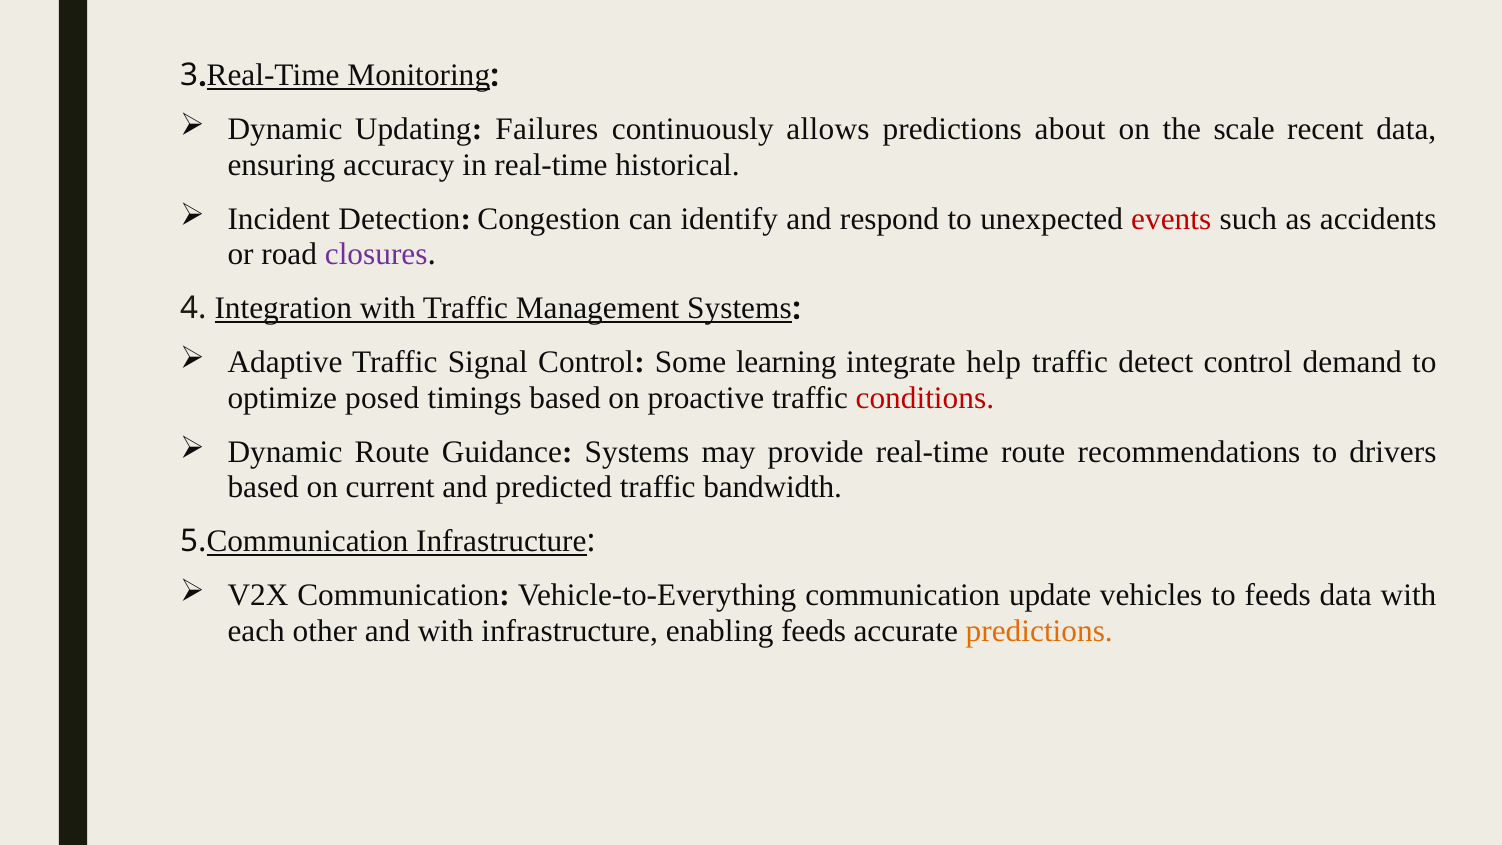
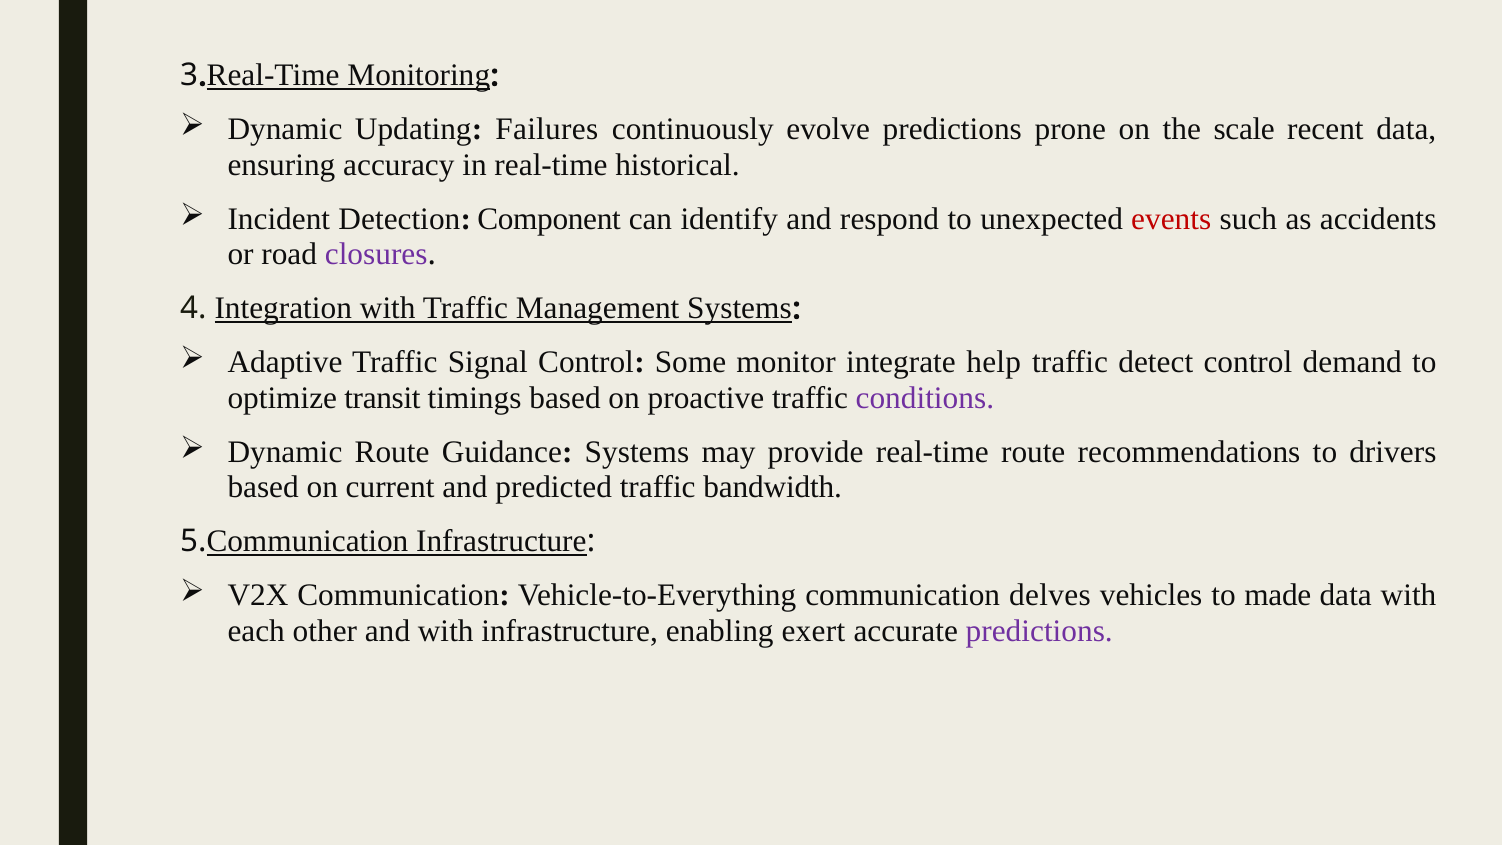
allows: allows -> evolve
about: about -> prone
Congestion: Congestion -> Component
learning: learning -> monitor
posed: posed -> transit
conditions colour: red -> purple
update: update -> delves
to feeds: feeds -> made
enabling feeds: feeds -> exert
predictions at (1039, 631) colour: orange -> purple
